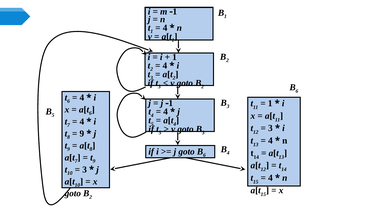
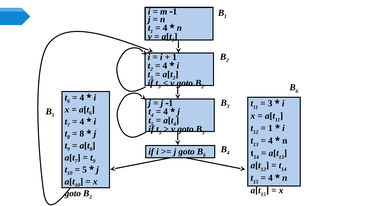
1 at (270, 103): 1 -> 3
3 at (270, 128): 3 -> 1
9 at (82, 133): 9 -> 8
3 at (85, 169): 3 -> 5
